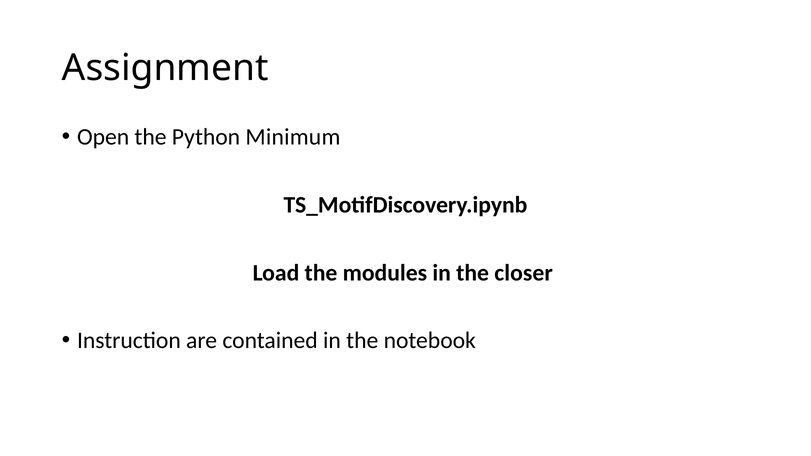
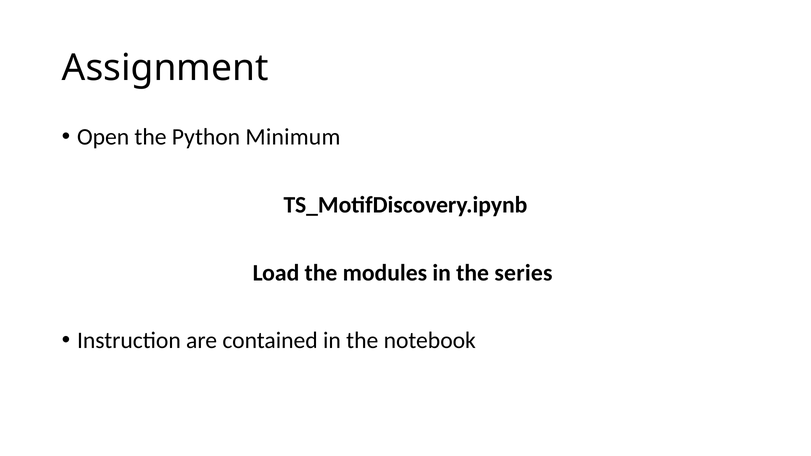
closer: closer -> series
